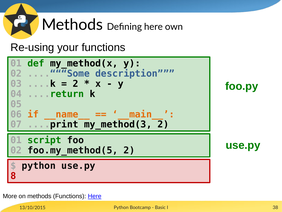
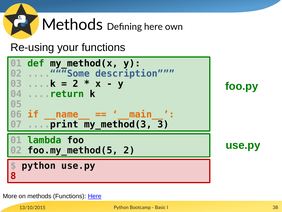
my_method(3 2: 2 -> 3
script: script -> lambda
